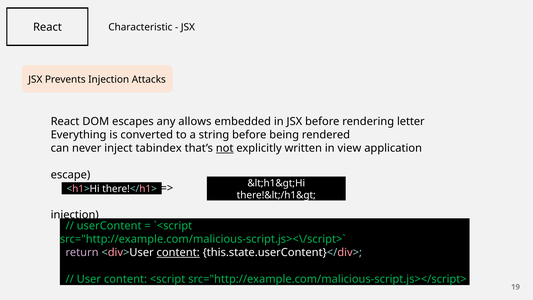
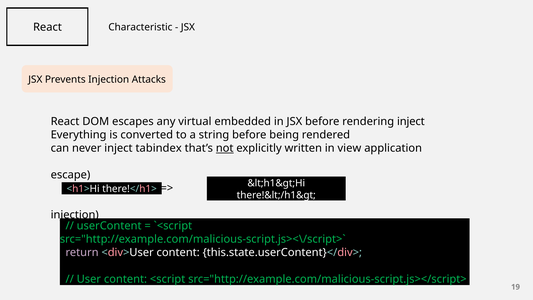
allows: allows -> virtual
rendering letter: letter -> inject
content at (178, 252) underline: present -> none
